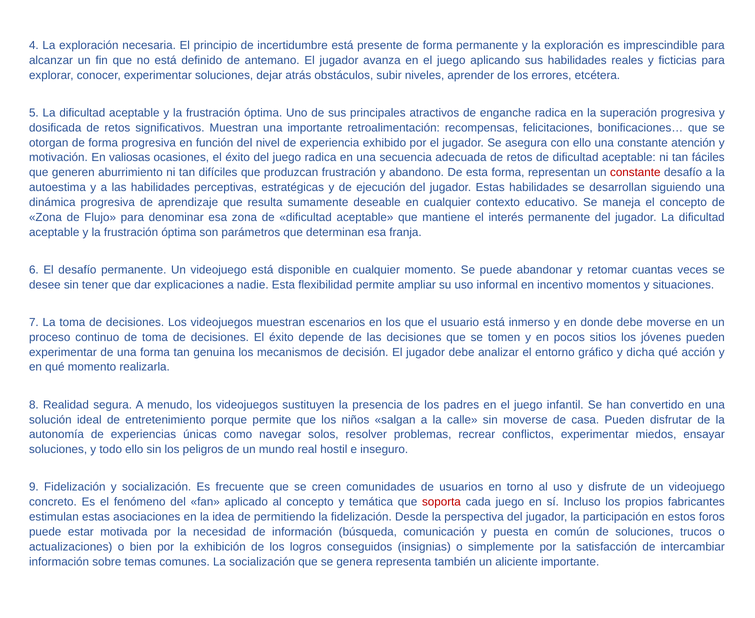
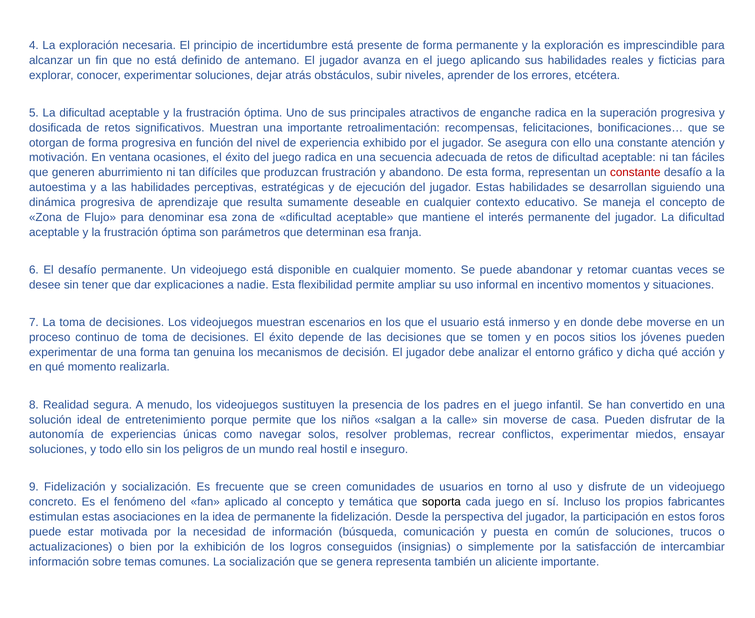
valiosas: valiosas -> ventana
soporta colour: red -> black
de permitiendo: permitiendo -> permanente
